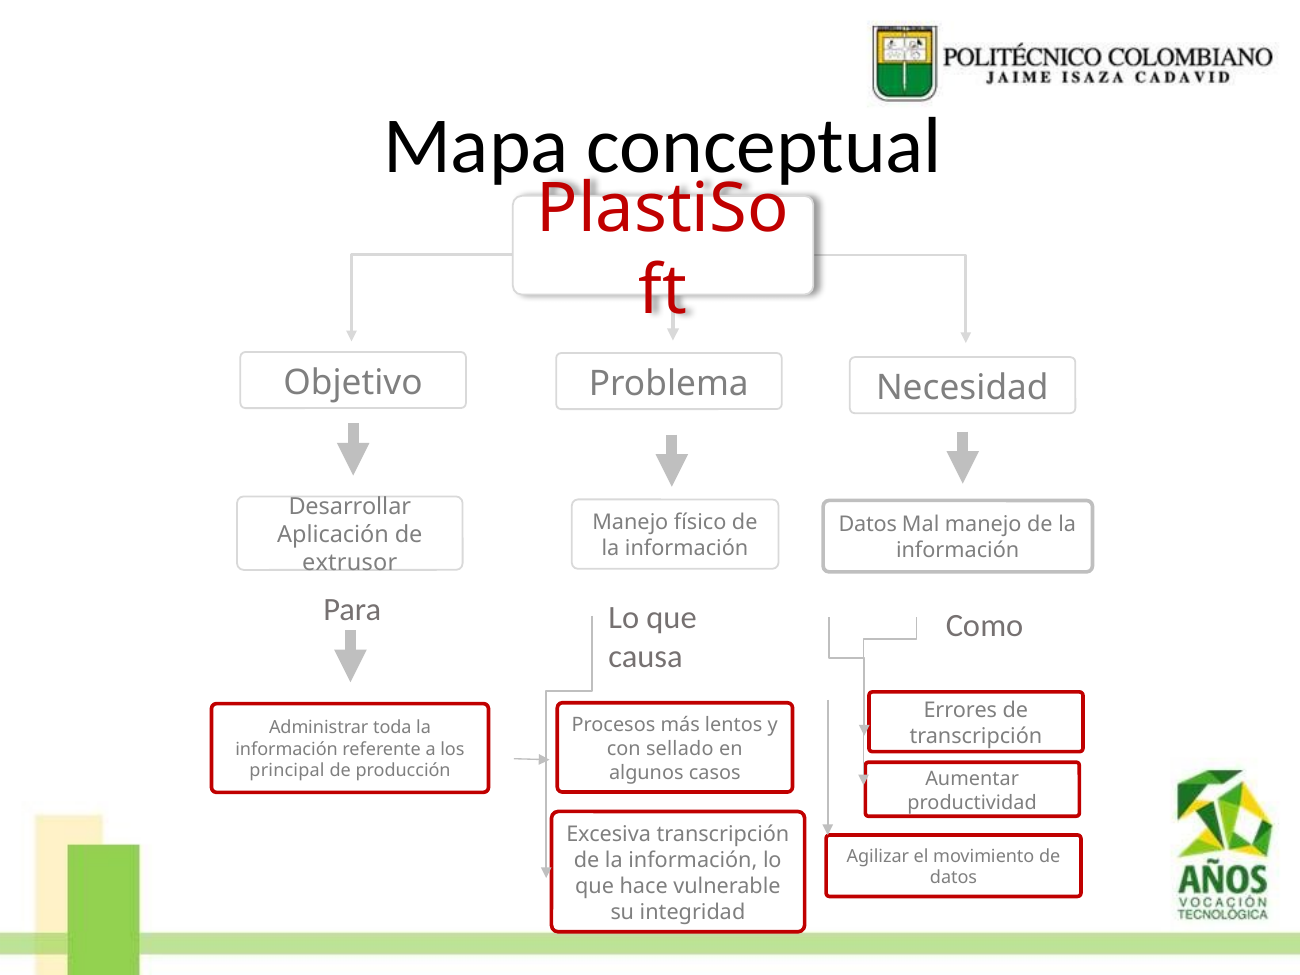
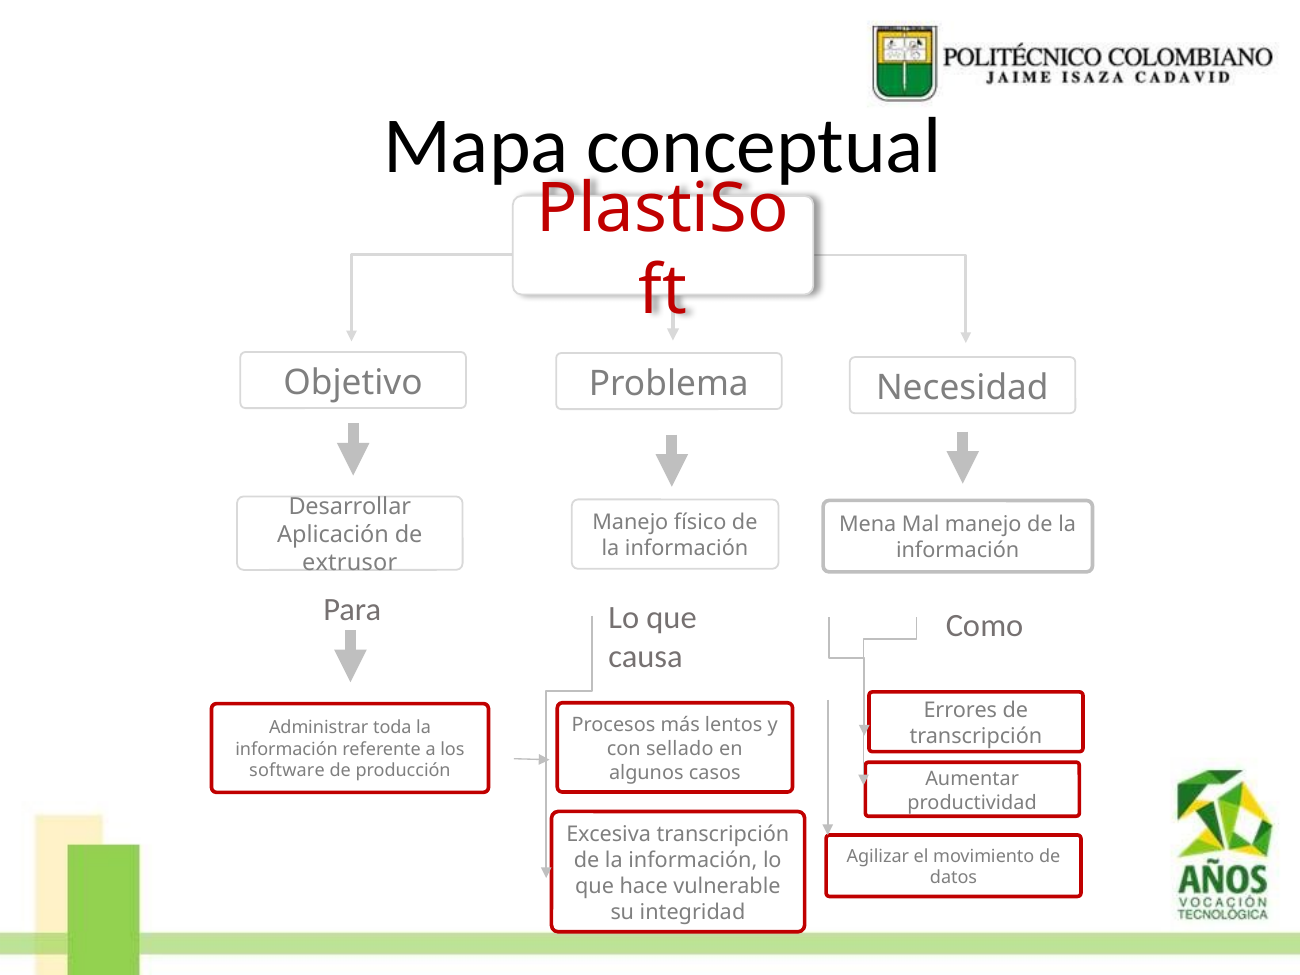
Datos at (868, 525): Datos -> Mena
principal: principal -> software
